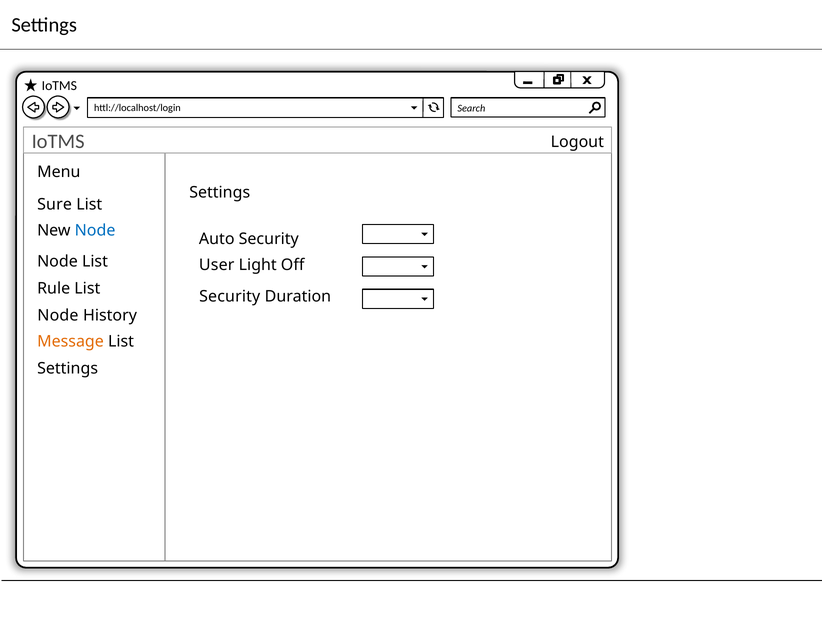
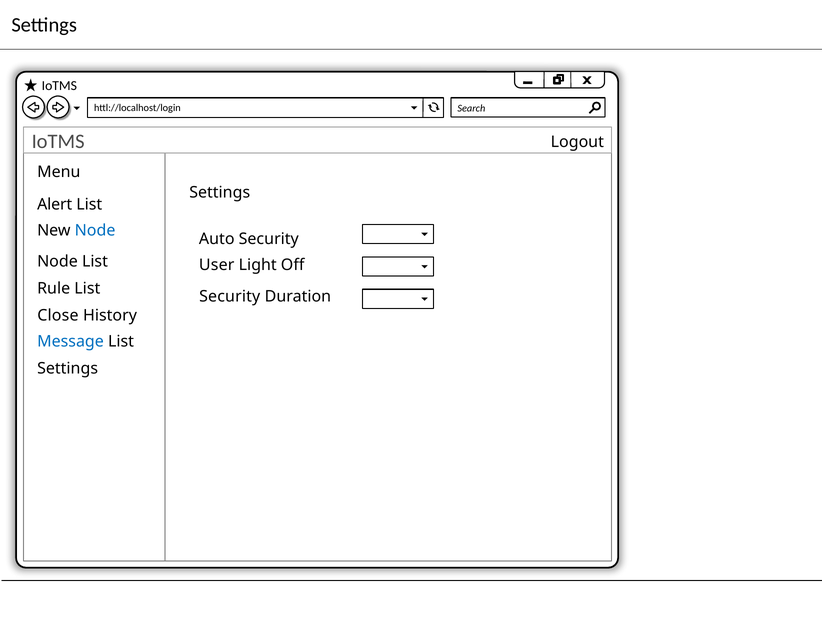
Sure: Sure -> Alert
Node at (58, 315): Node -> Close
Message colour: orange -> blue
